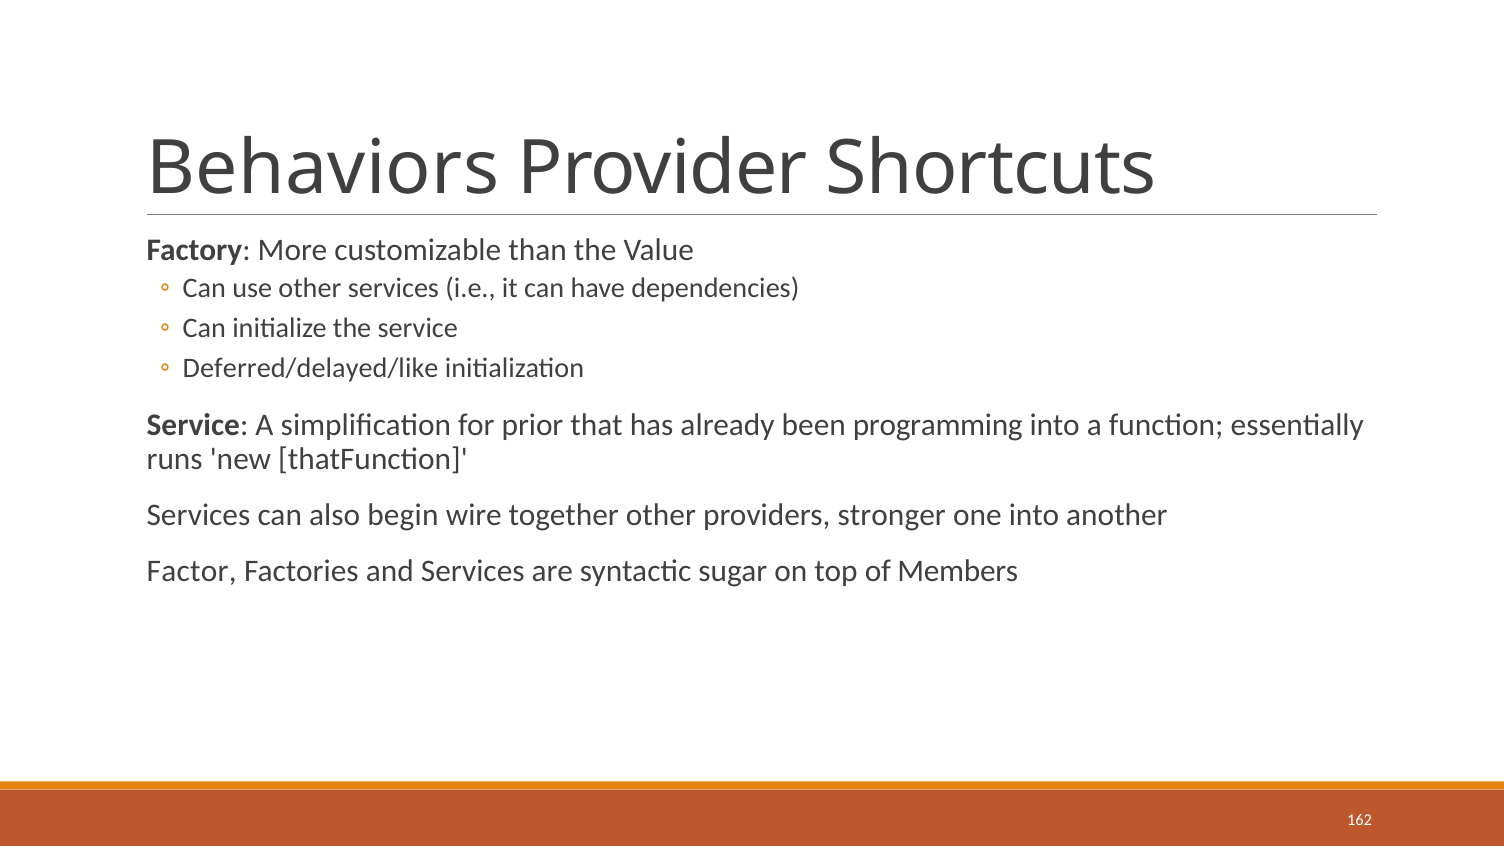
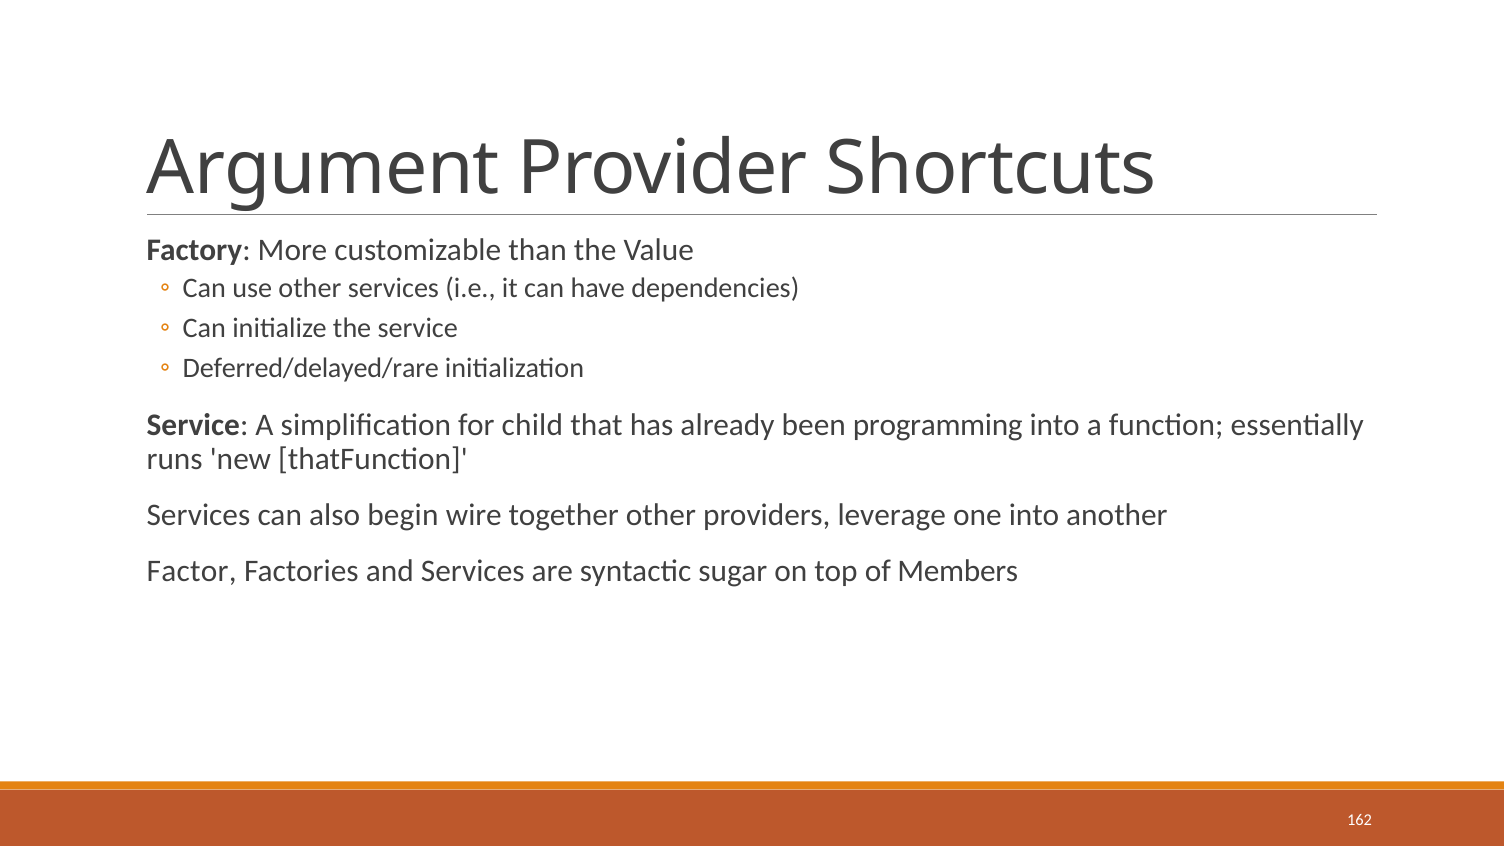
Behaviors: Behaviors -> Argument
Deferred/delayed/like: Deferred/delayed/like -> Deferred/delayed/rare
prior: prior -> child
stronger: stronger -> leverage
